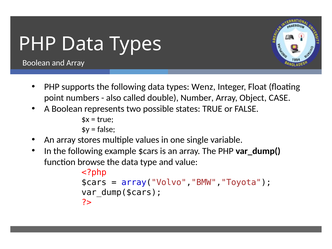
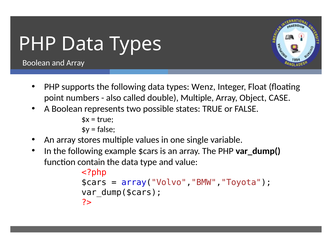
double Number: Number -> Multiple
browse: browse -> contain
